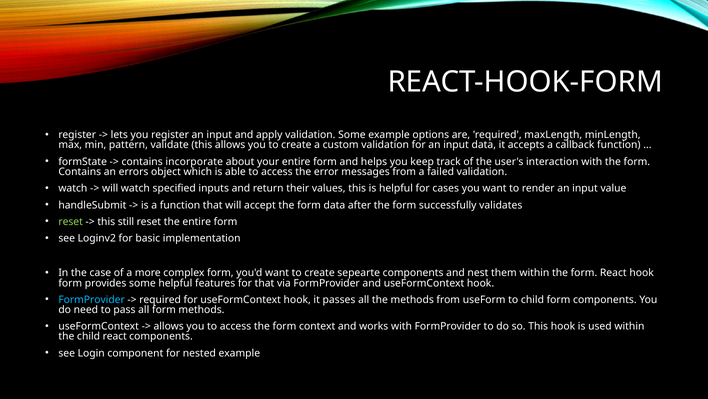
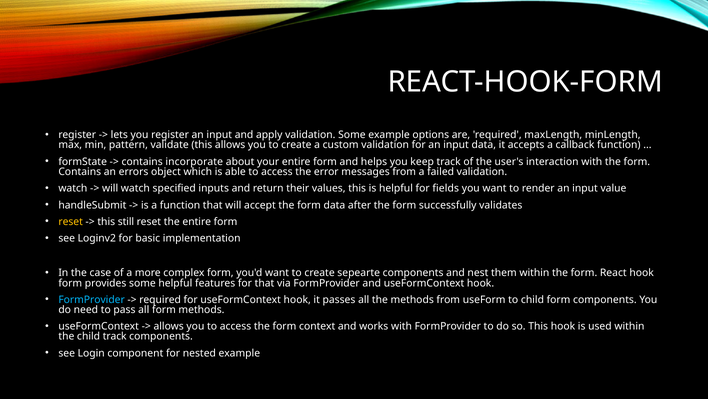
cases: cases -> fields
reset at (71, 221) colour: light green -> yellow
child react: react -> track
